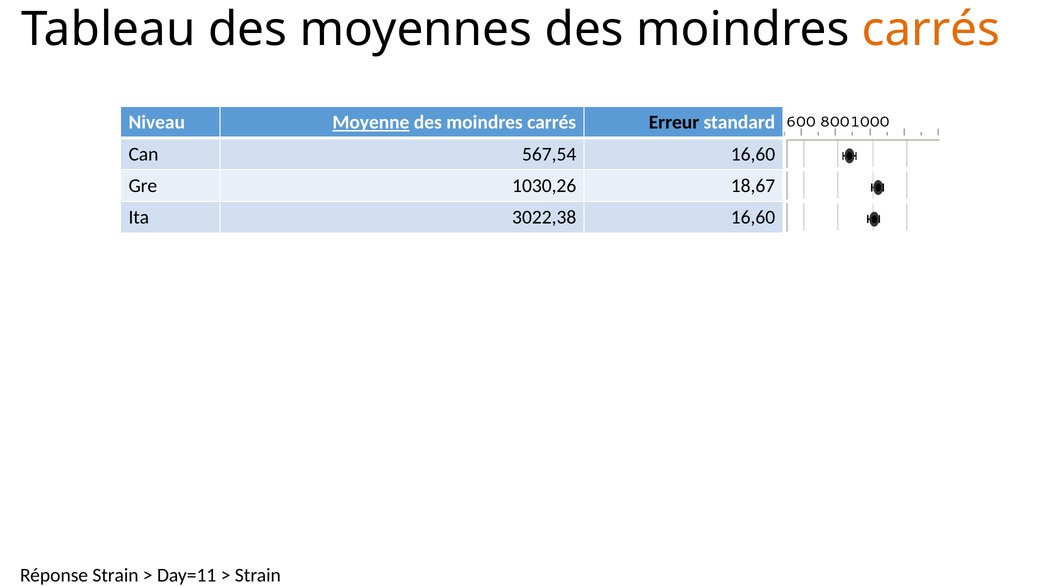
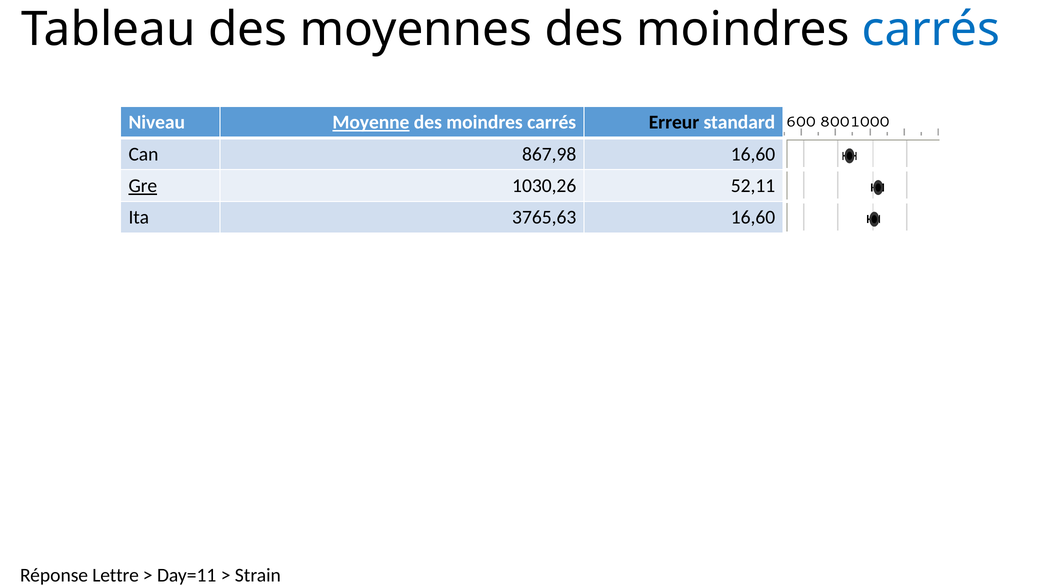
carrés at (931, 29) colour: orange -> blue
567,54: 567,54 -> 867,98
Gre underline: none -> present
18,67: 18,67 -> 52,11
3022,38: 3022,38 -> 3765,63
Réponse Strain: Strain -> Lettre
